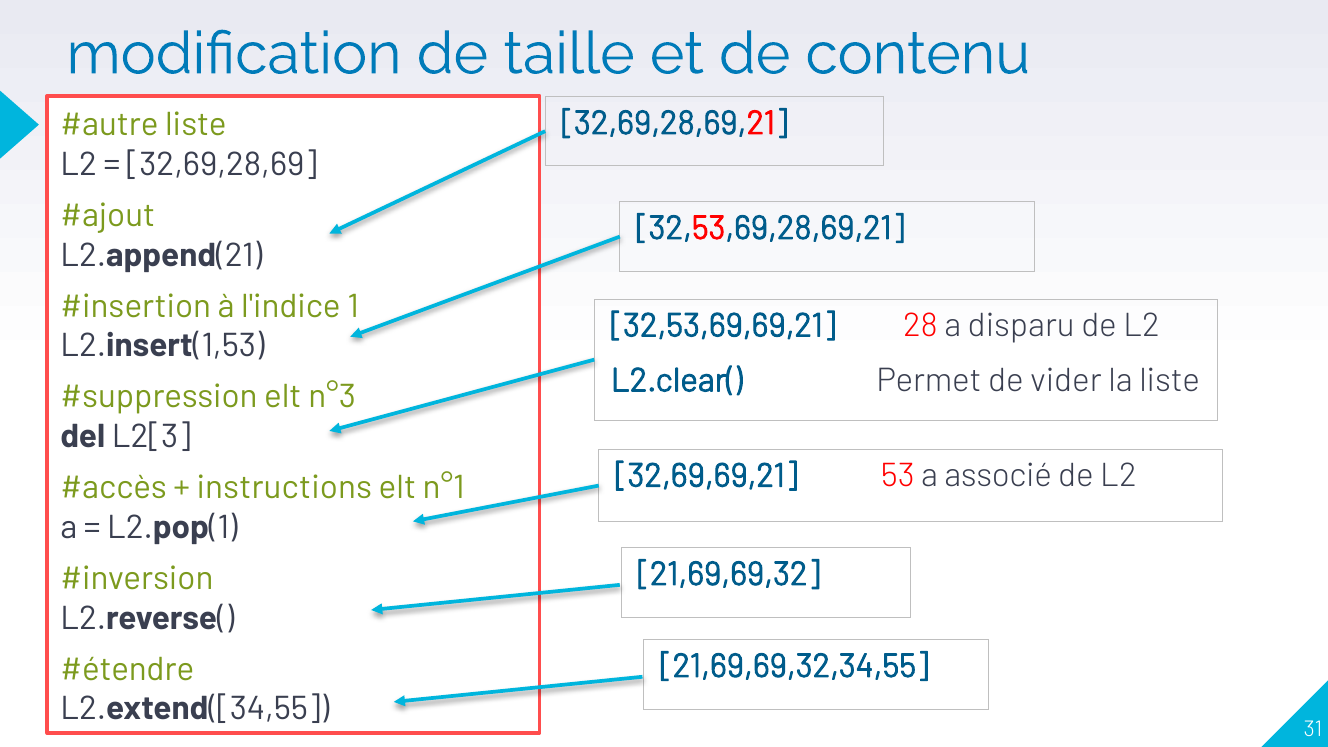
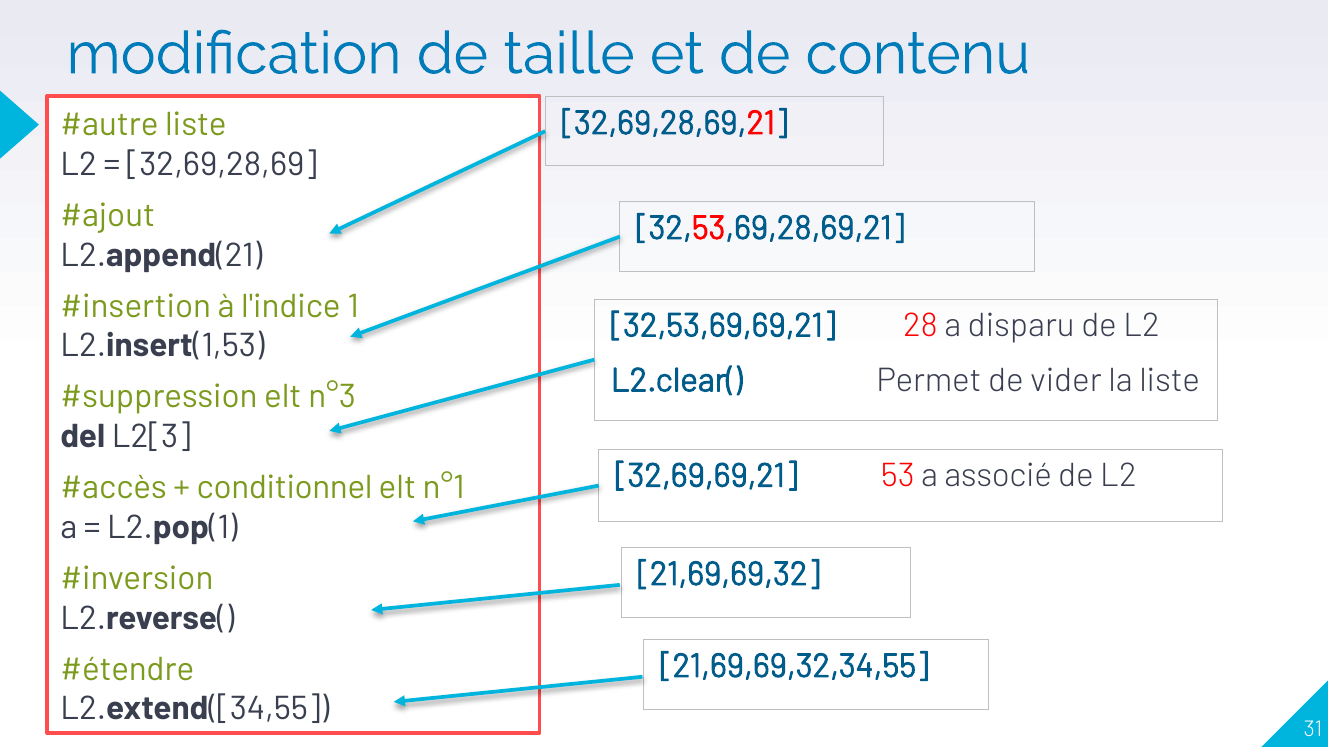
instructions: instructions -> conditionnel
